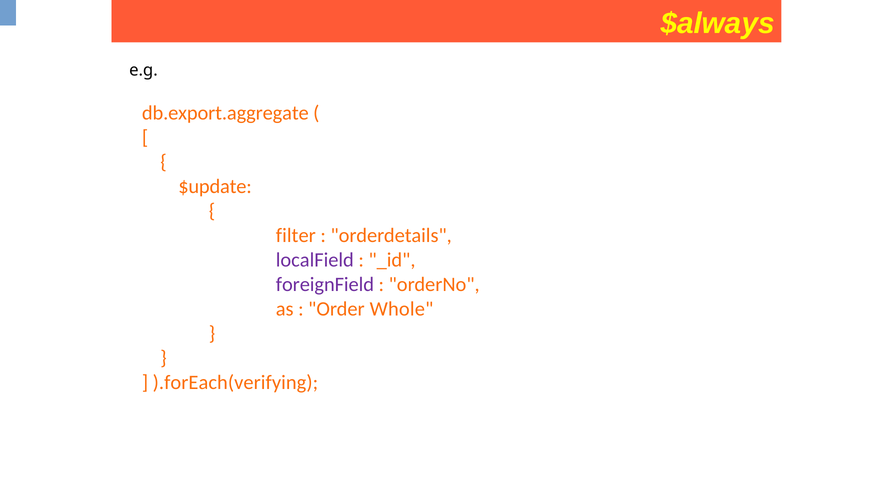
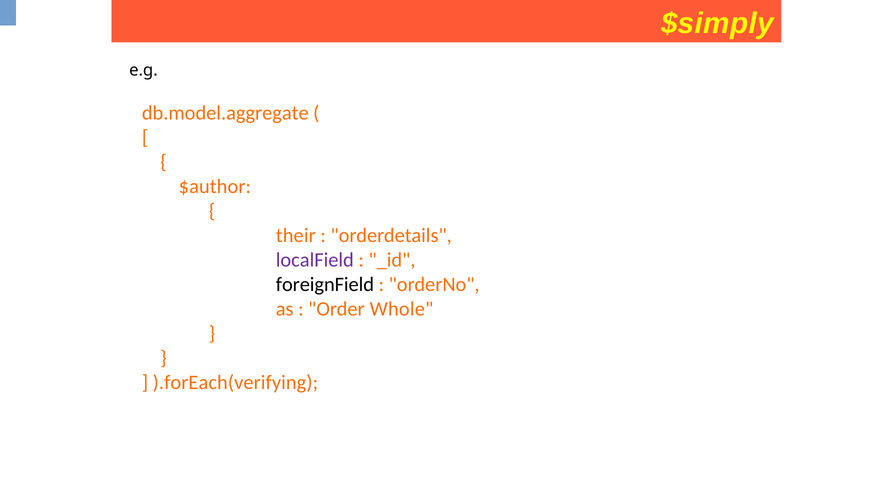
$always: $always -> $simply
db.export.aggregate: db.export.aggregate -> db.model.aggregate
$update: $update -> $author
filter: filter -> their
foreignField colour: purple -> black
